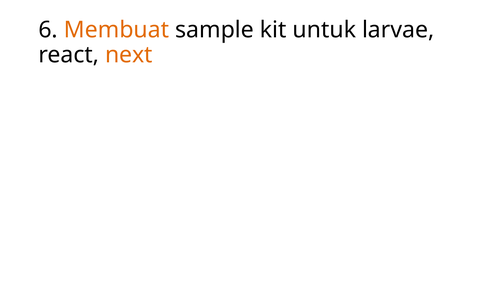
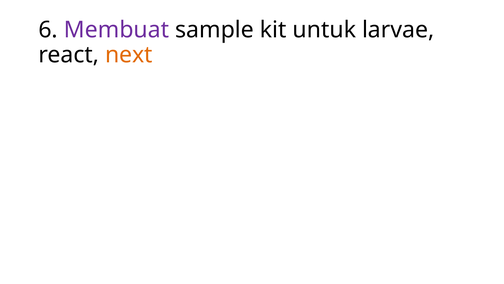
Membuat colour: orange -> purple
